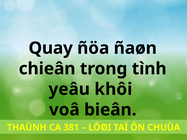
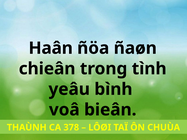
Quay: Quay -> Haân
khôi: khôi -> bình
381: 381 -> 378
